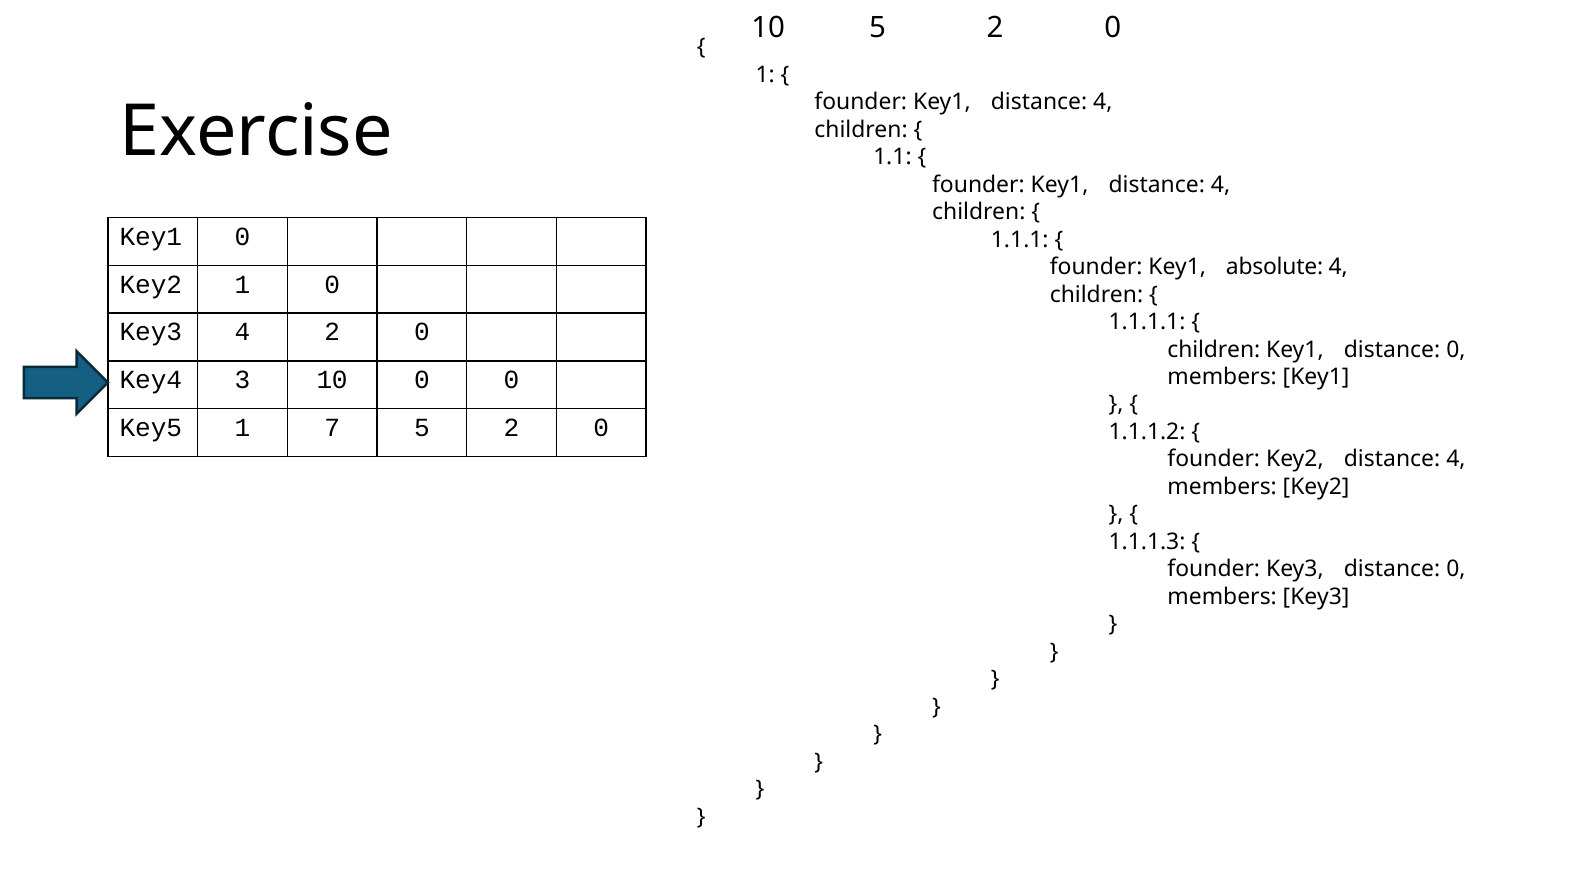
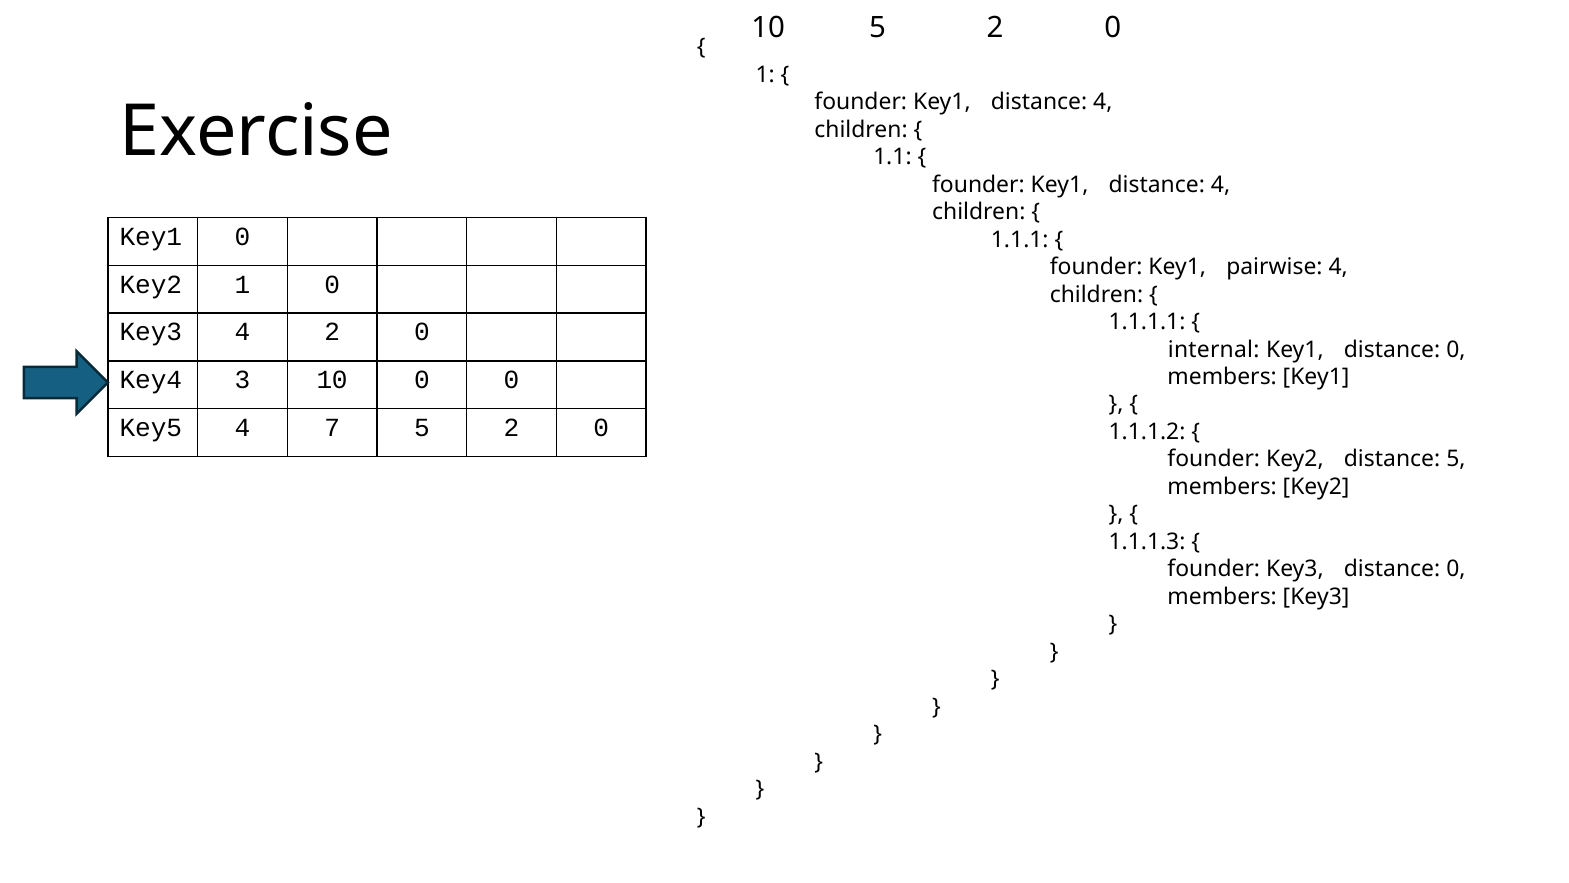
absolute: absolute -> pairwise
children at (1214, 349): children -> internal
Key5 1: 1 -> 4
Key2 distance 4: 4 -> 5
